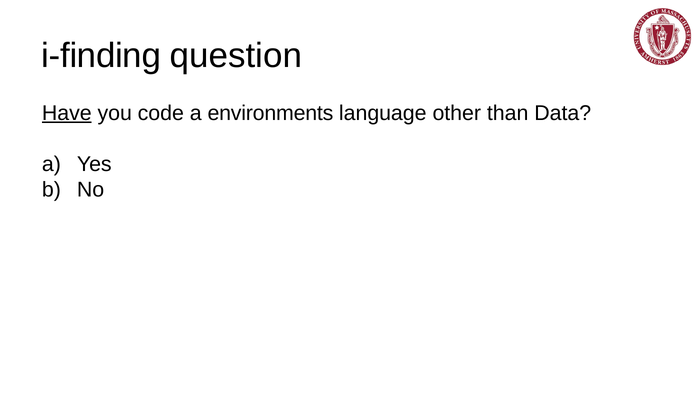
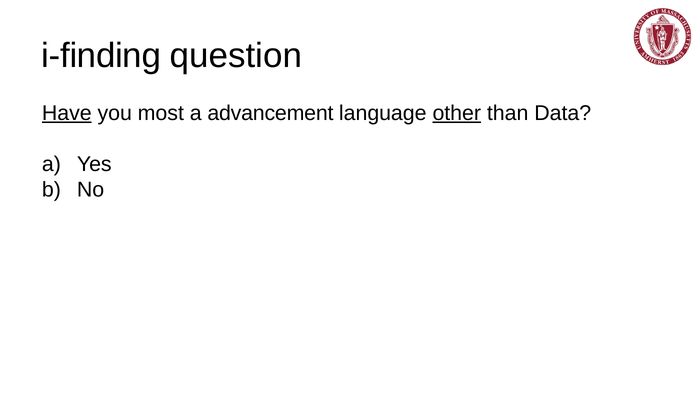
code: code -> most
environments: environments -> advancement
other underline: none -> present
